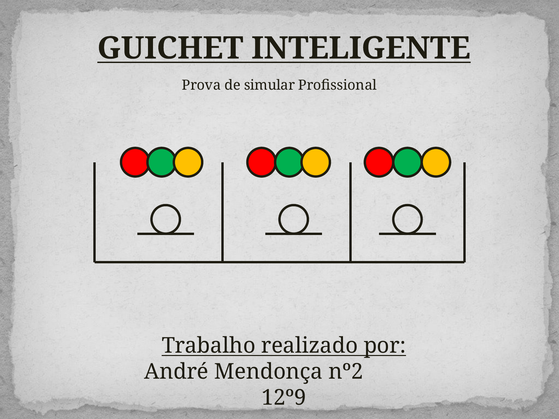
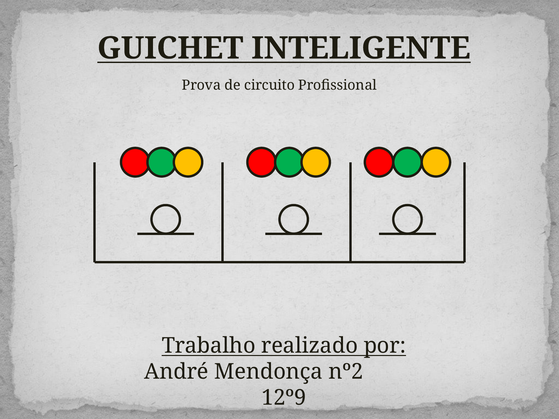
simular: simular -> circuito
